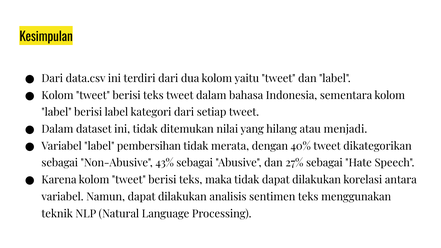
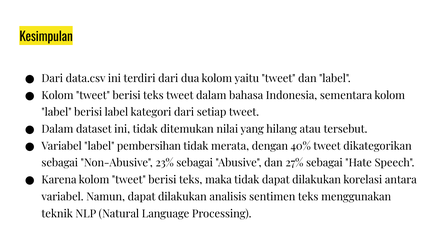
menjadi: menjadi -> tersebut
43%: 43% -> 23%
